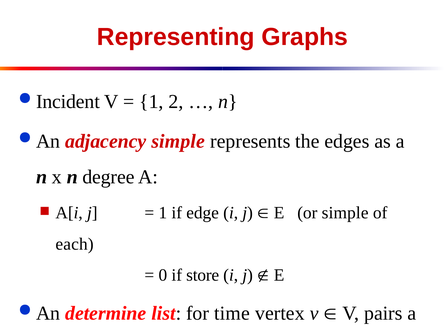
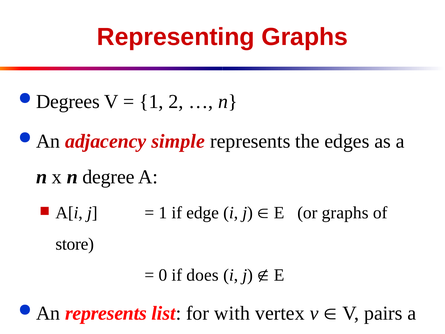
Incident: Incident -> Degrees
or simple: simple -> graphs
each: each -> store
store: store -> does
An determine: determine -> represents
time: time -> with
